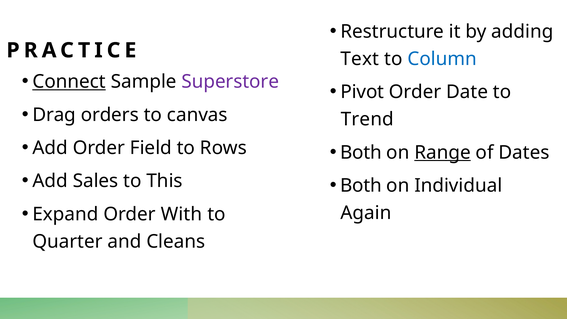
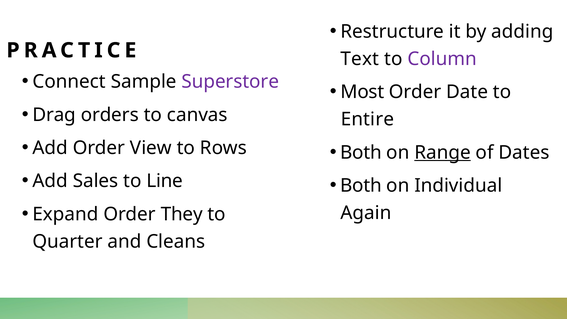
Column colour: blue -> purple
Connect underline: present -> none
Pivot: Pivot -> Most
Trend: Trend -> Entire
Field: Field -> View
This: This -> Line
With: With -> They
